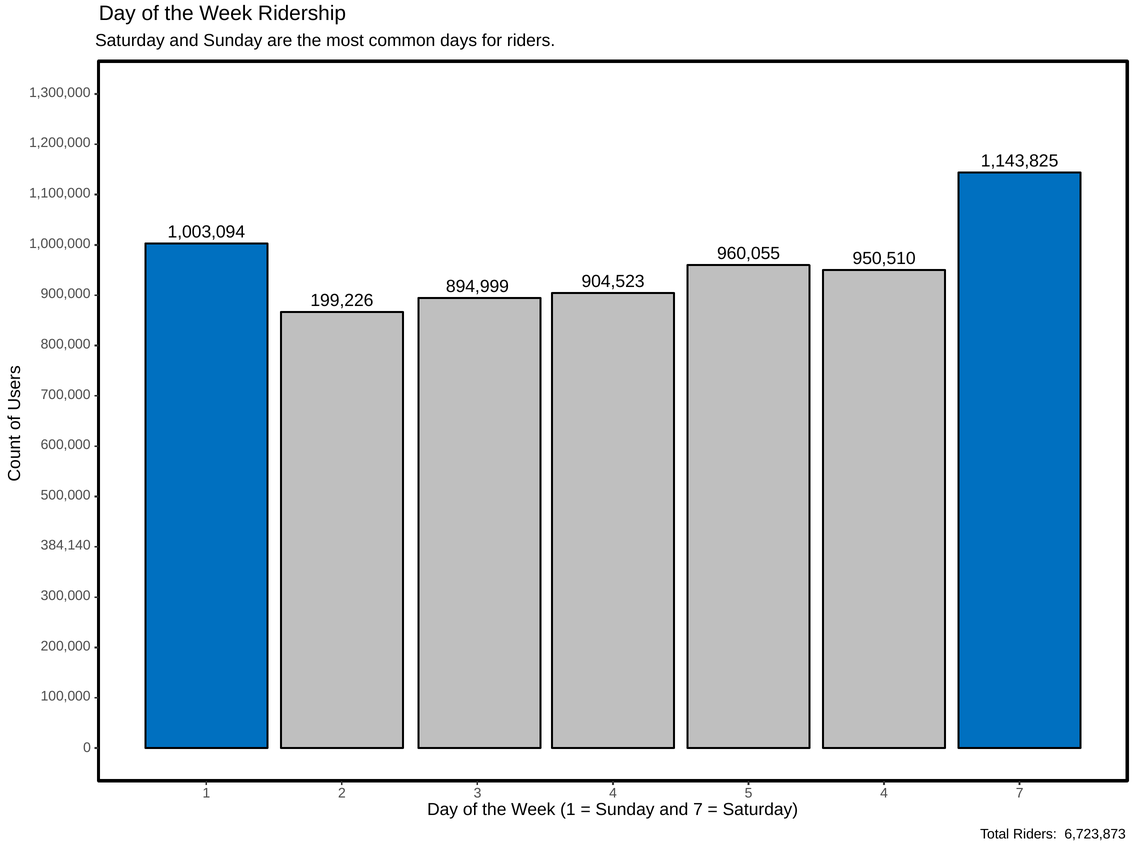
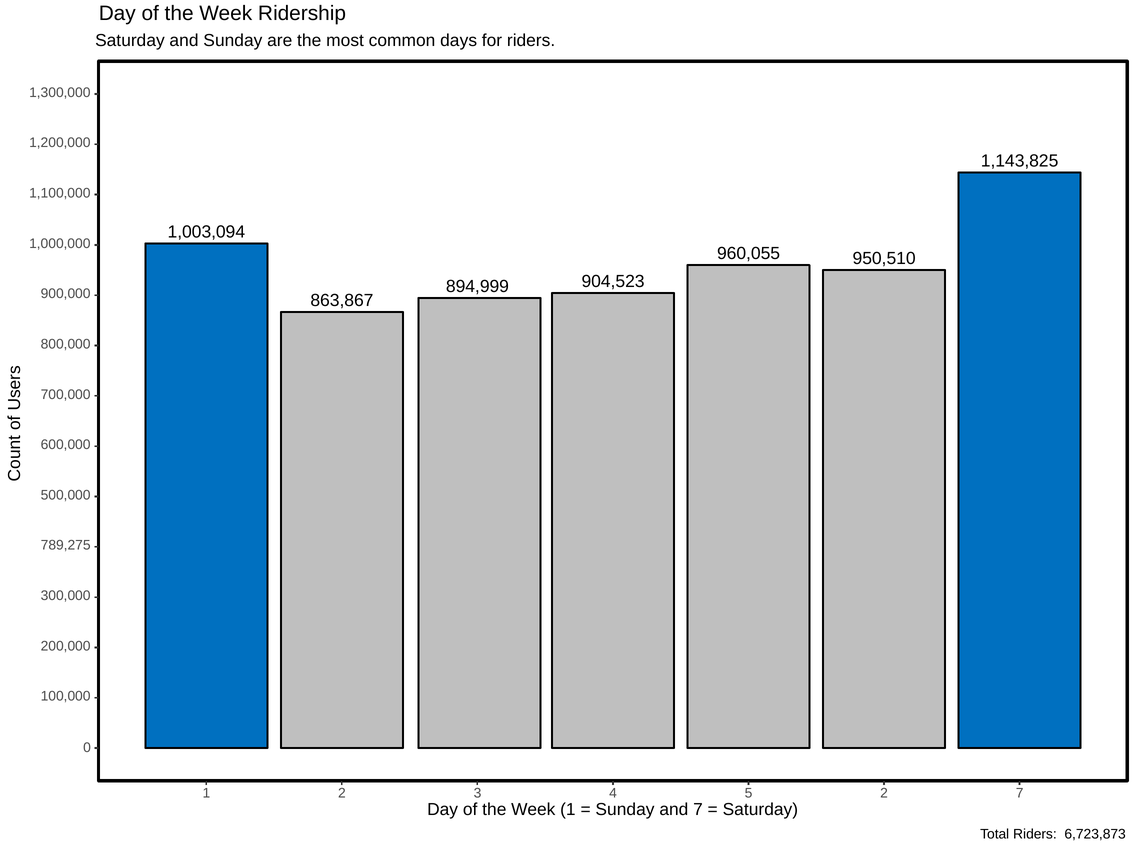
199,226: 199,226 -> 863,867
384,140: 384,140 -> 789,275
5 4: 4 -> 2
